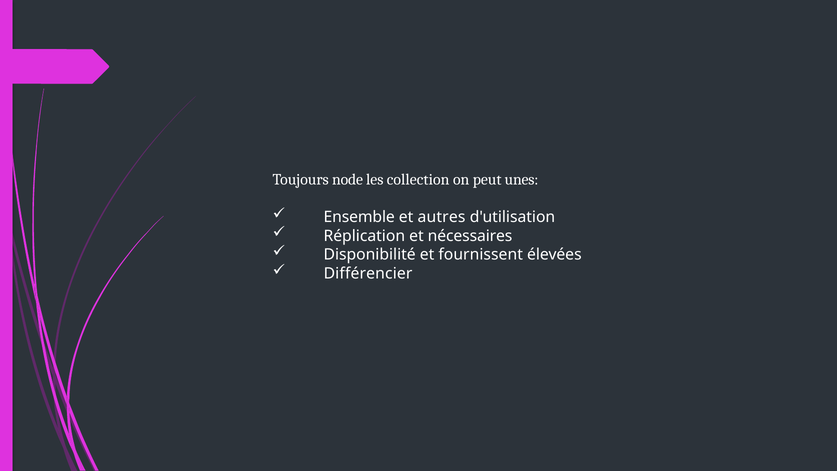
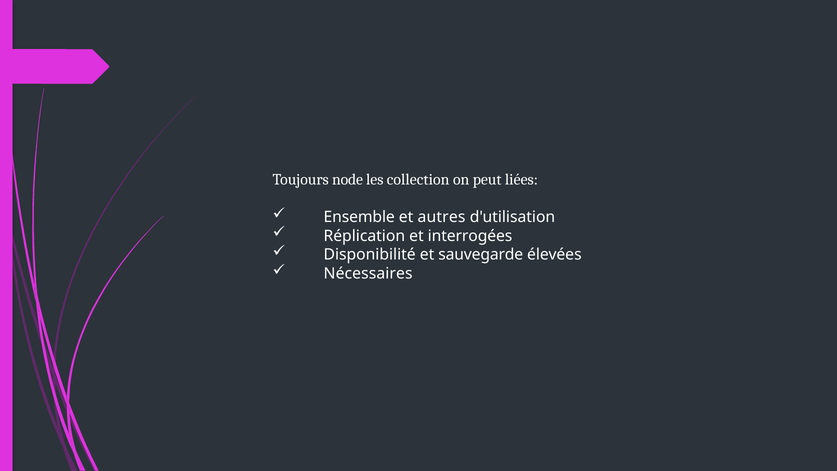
unes: unes -> liées
nécessaires: nécessaires -> interrogées
fournissent: fournissent -> sauvegarde
Différencier: Différencier -> Nécessaires
